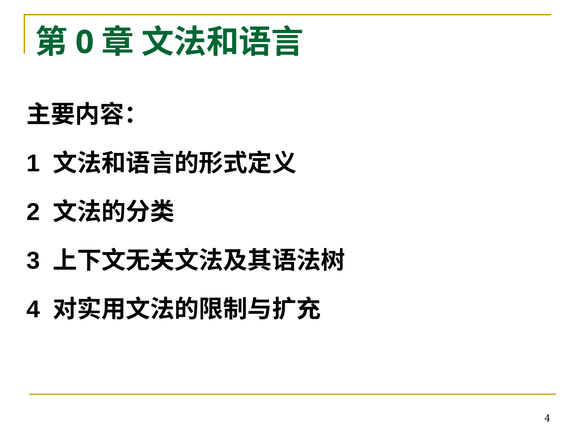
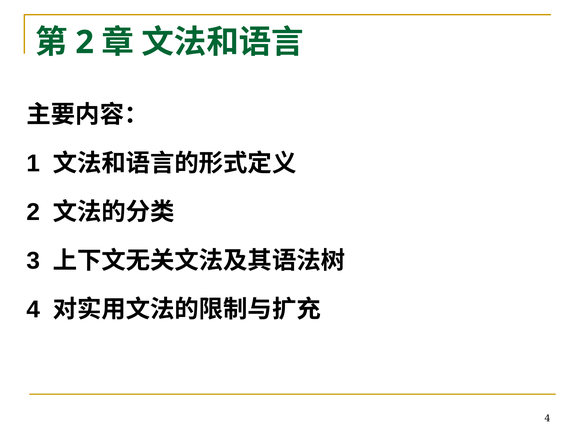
0 at (85, 42): 0 -> 2
